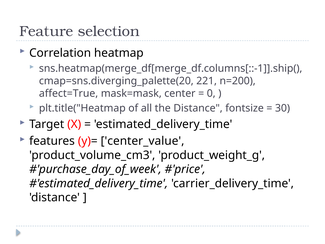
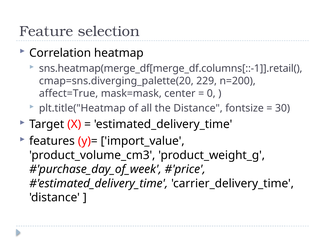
sns.heatmap(merge_df[merge_df.columns[::-1]].ship(: sns.heatmap(merge_df[merge_df.columns[::-1]].ship( -> sns.heatmap(merge_df[merge_df.columns[::-1]].retail(
221: 221 -> 229
center_value: center_value -> import_value
